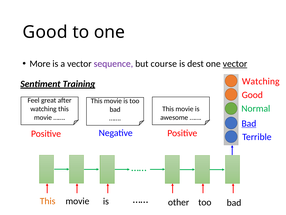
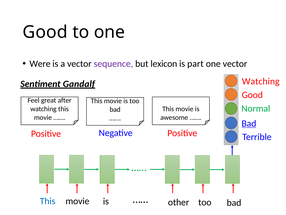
More: More -> Were
course: course -> lexicon
dest: dest -> part
vector at (235, 64) underline: present -> none
Training: Training -> Gandalf
This at (48, 201) colour: orange -> blue
